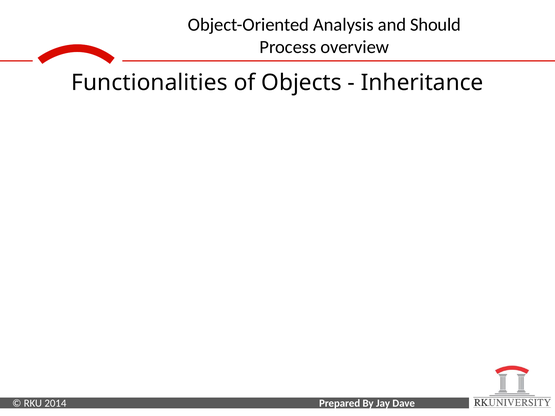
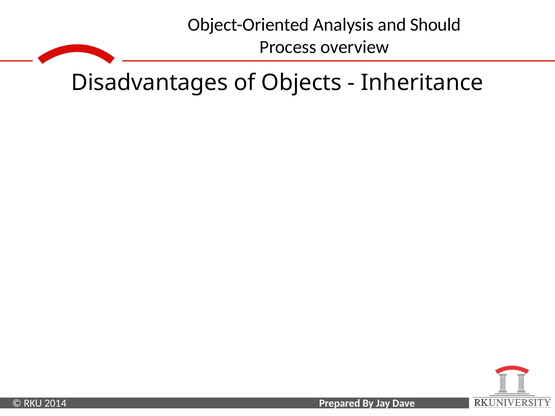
Functionalities: Functionalities -> Disadvantages
